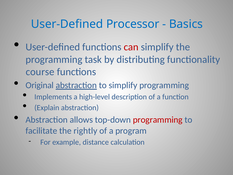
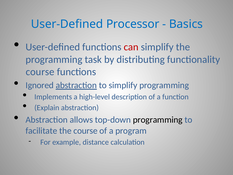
Original: Original -> Ignored
programming at (158, 120) colour: red -> black
the rightly: rightly -> course
